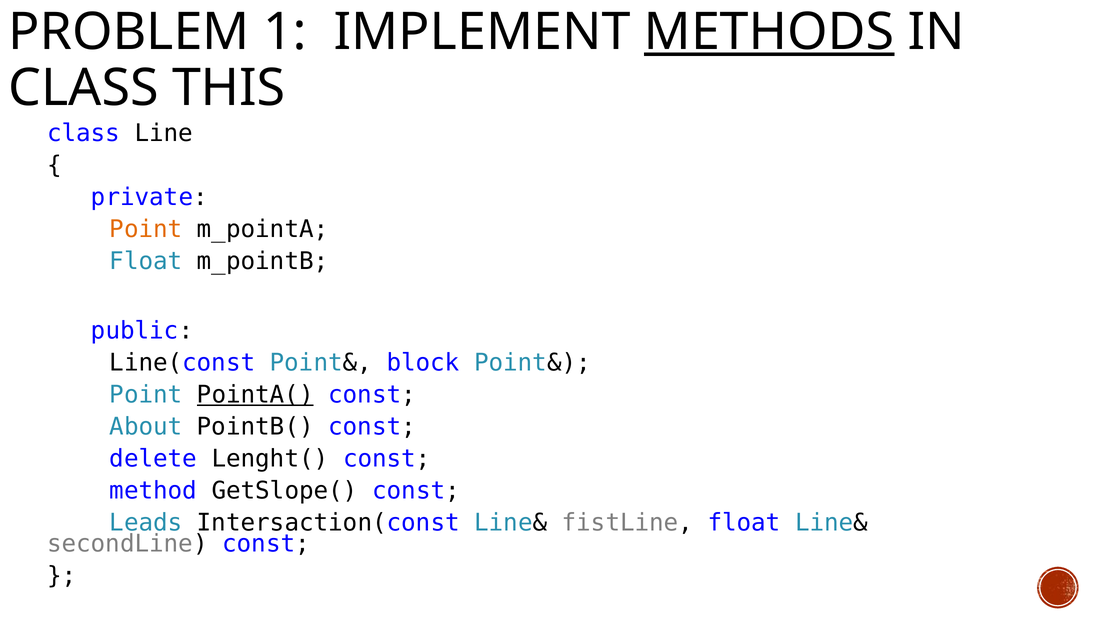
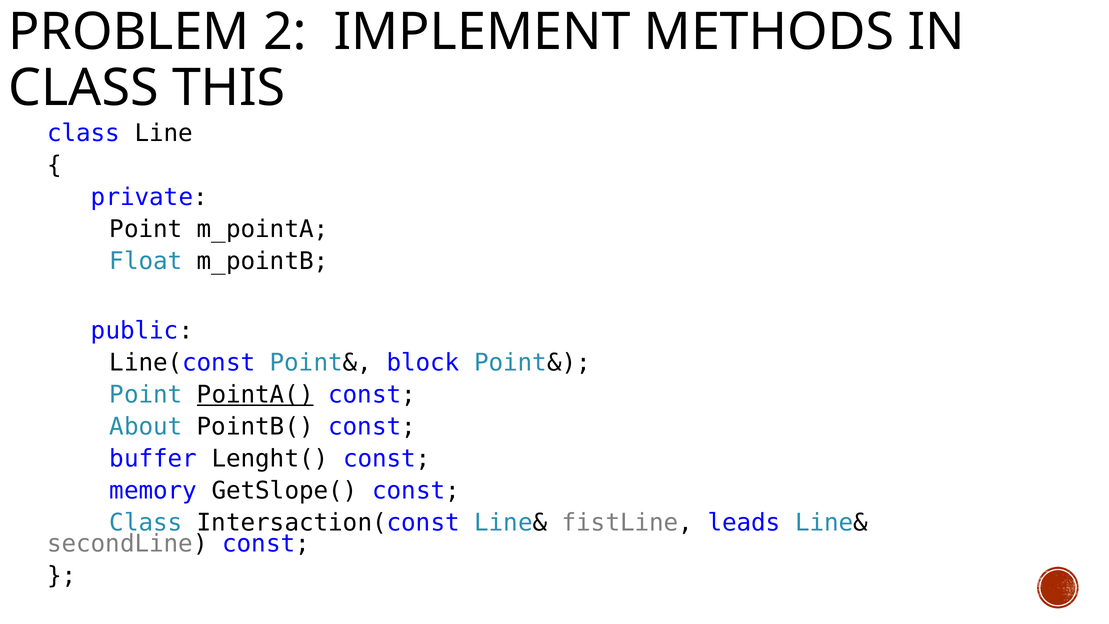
1: 1 -> 2
METHODS underline: present -> none
Point at (146, 229) colour: orange -> black
delete: delete -> buffer
method: method -> memory
Leads at (146, 523): Leads -> Class
fistLine float: float -> leads
